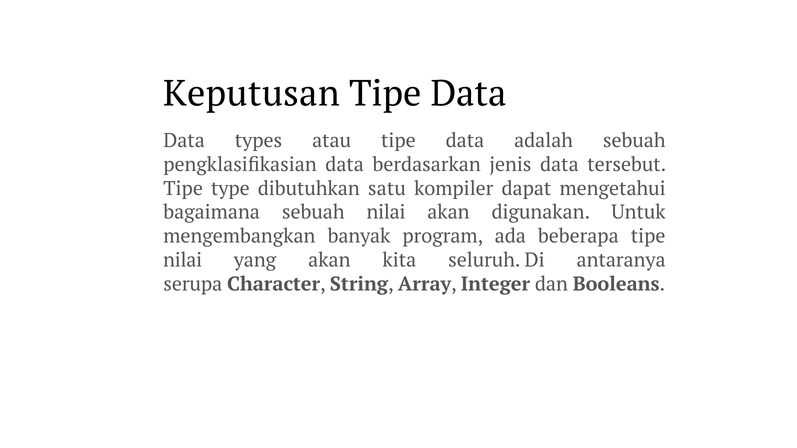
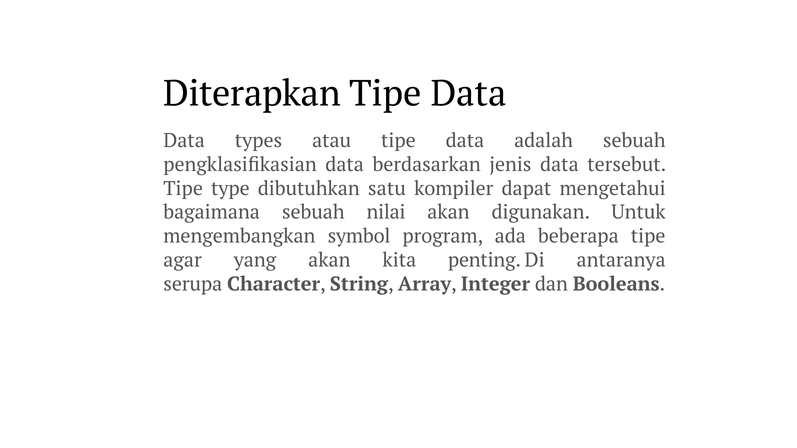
Keputusan: Keputusan -> Diterapkan
banyak: banyak -> symbol
nilai at (183, 260): nilai -> agar
seluruh: seluruh -> penting
